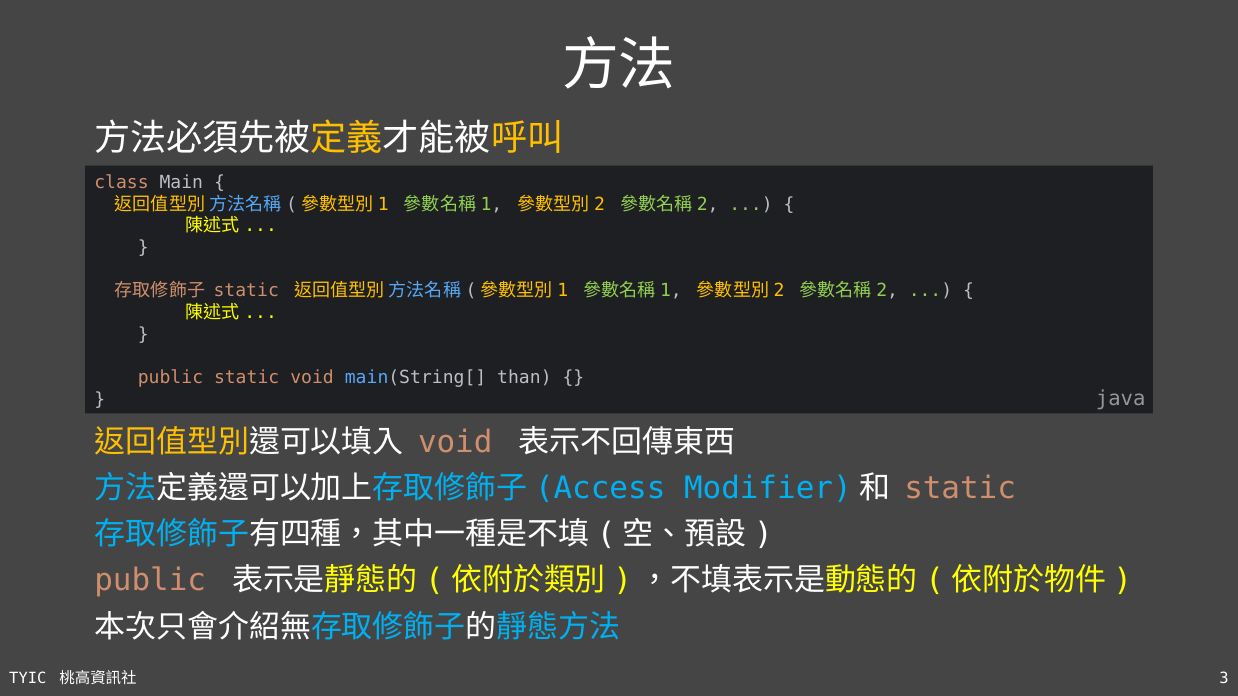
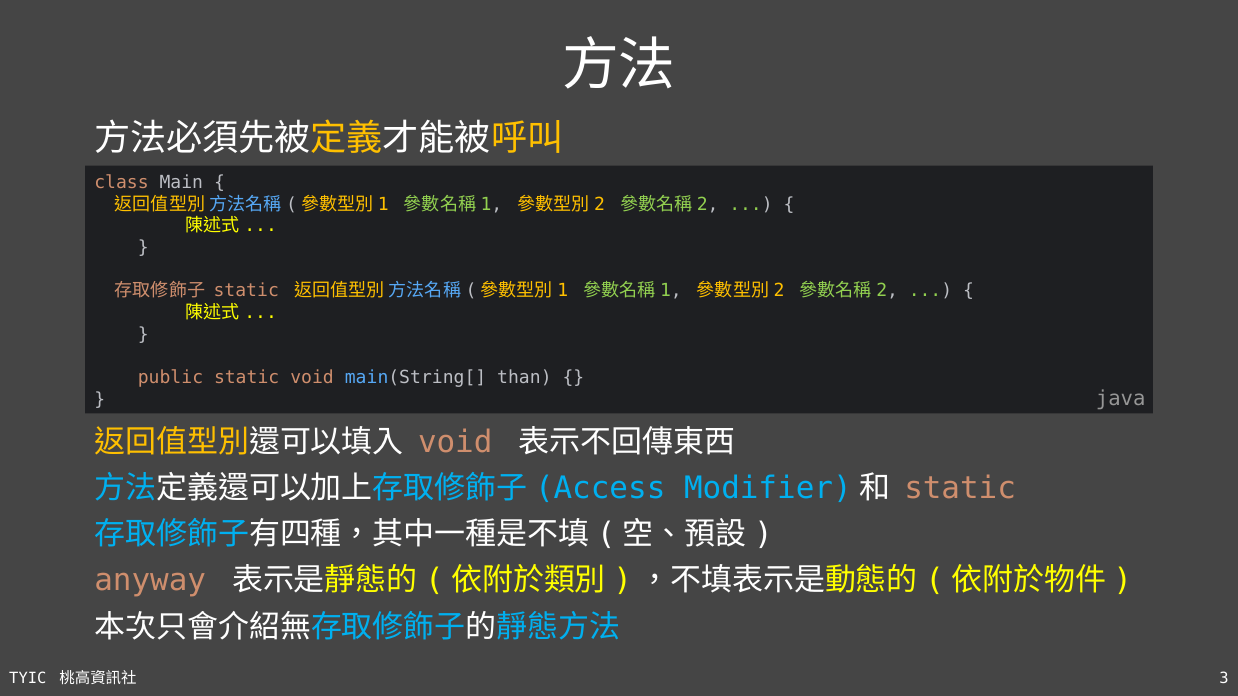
public at (150, 581): public -> anyway
